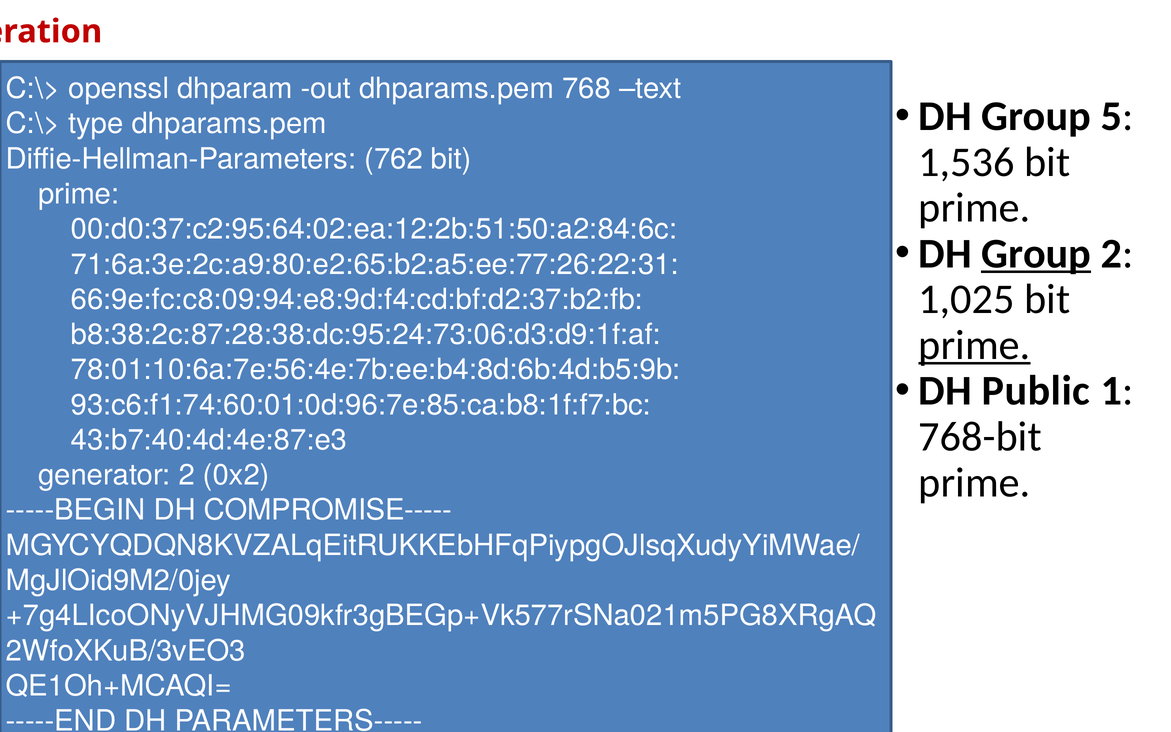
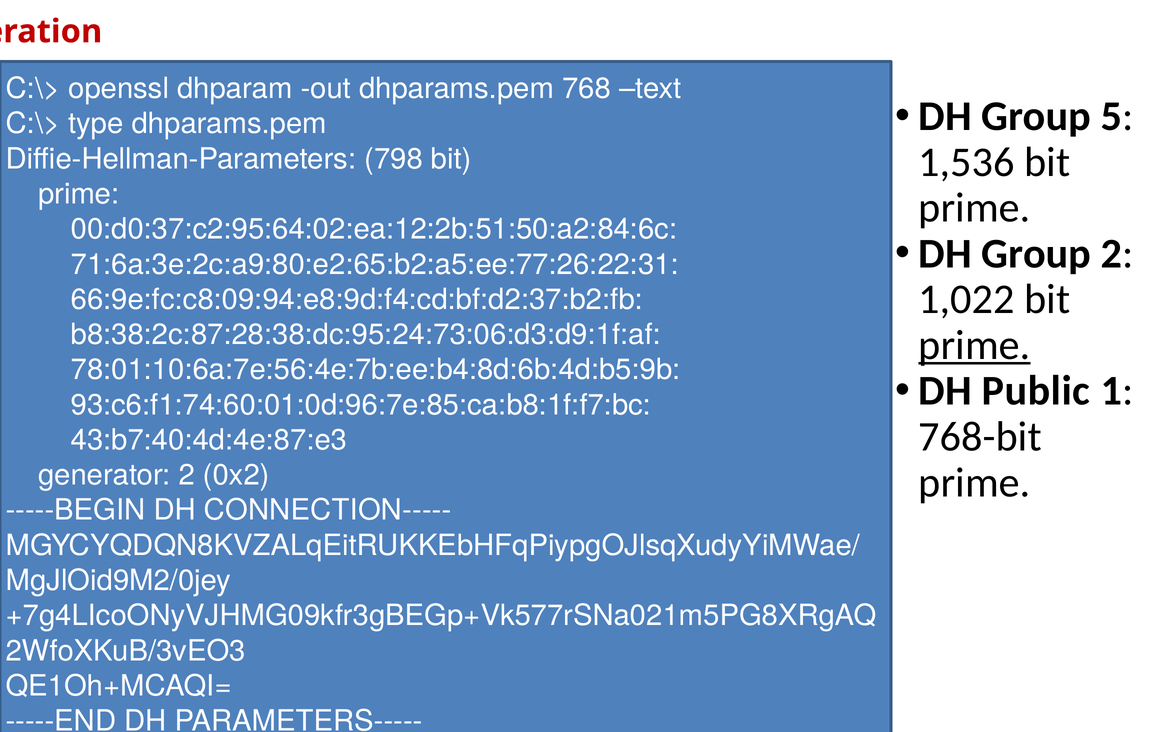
762: 762 -> 798
Group at (1036, 254) underline: present -> none
1,025: 1,025 -> 1,022
COMPROMISE-----: COMPROMISE----- -> CONNECTION-----
